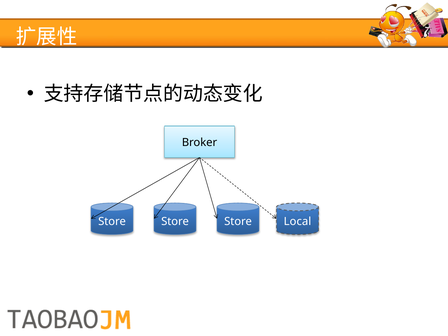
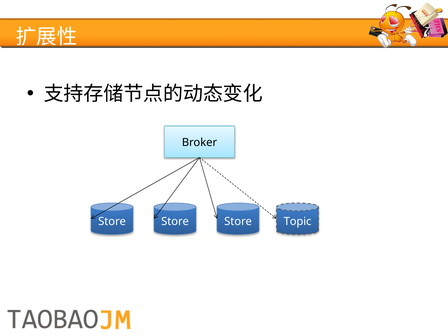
Local: Local -> Topic
